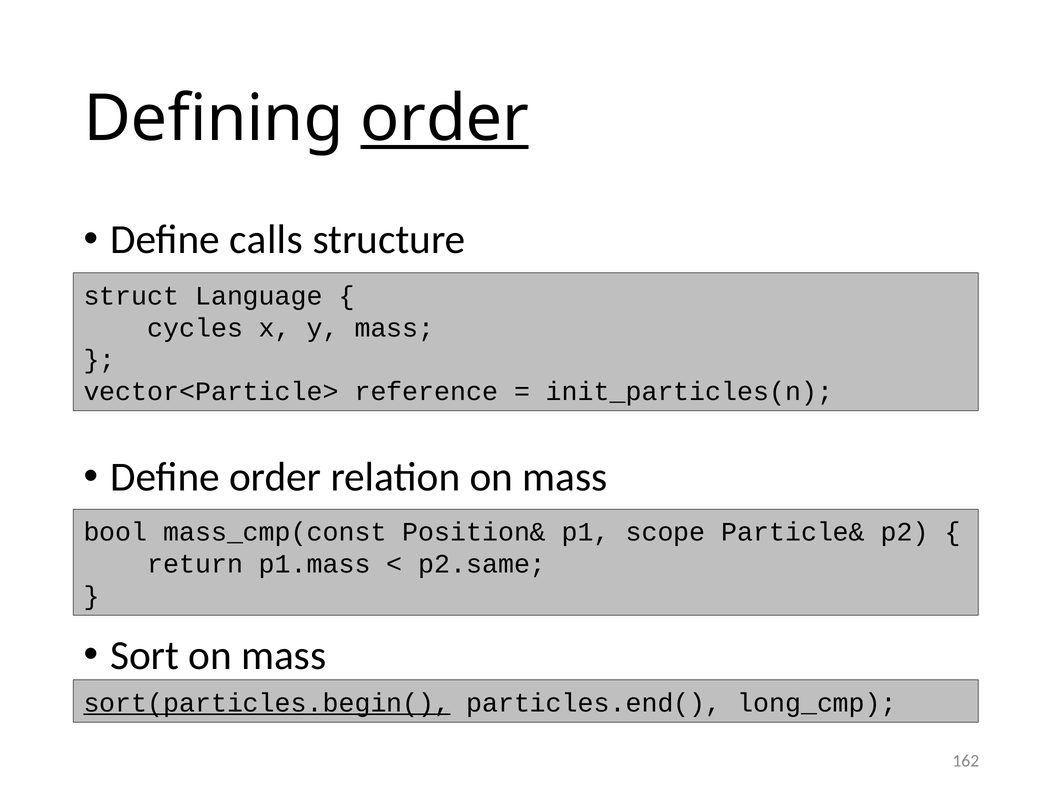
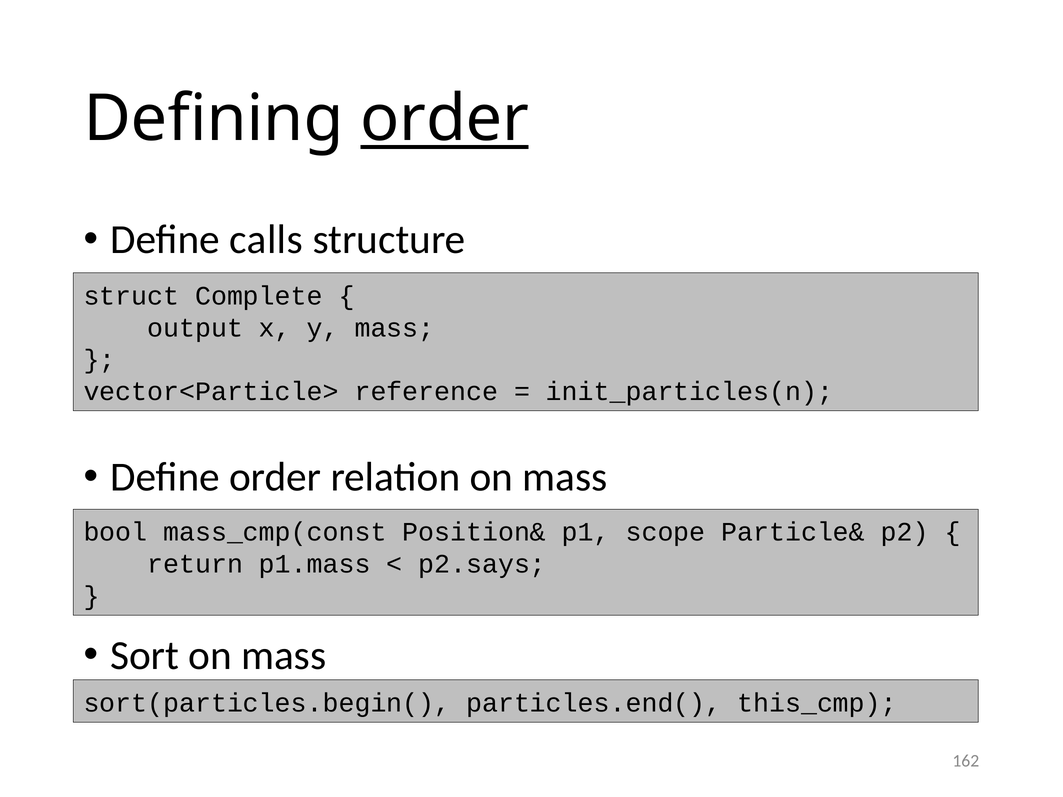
Language: Language -> Complete
cycles: cycles -> output
p2.same: p2.same -> p2.says
sort(particles.begin( underline: present -> none
long_cmp: long_cmp -> this_cmp
